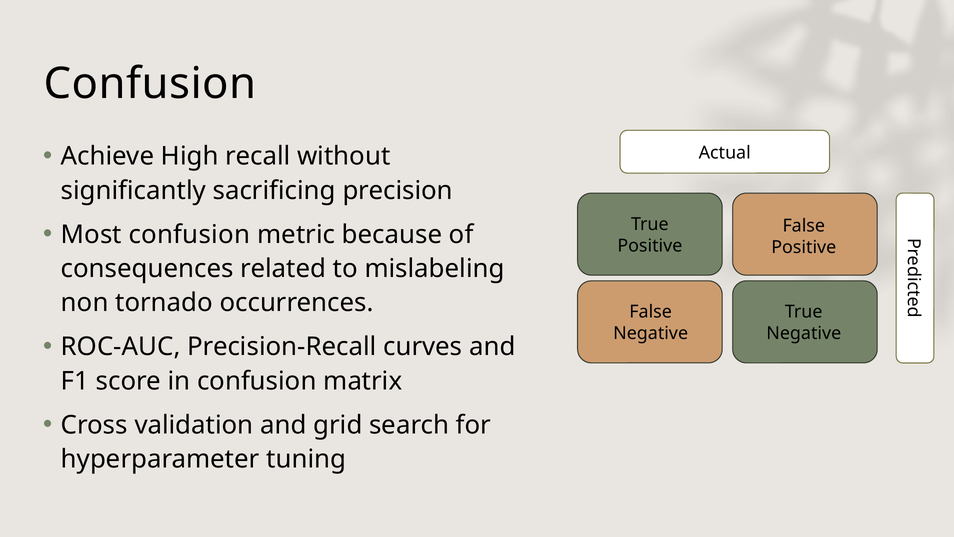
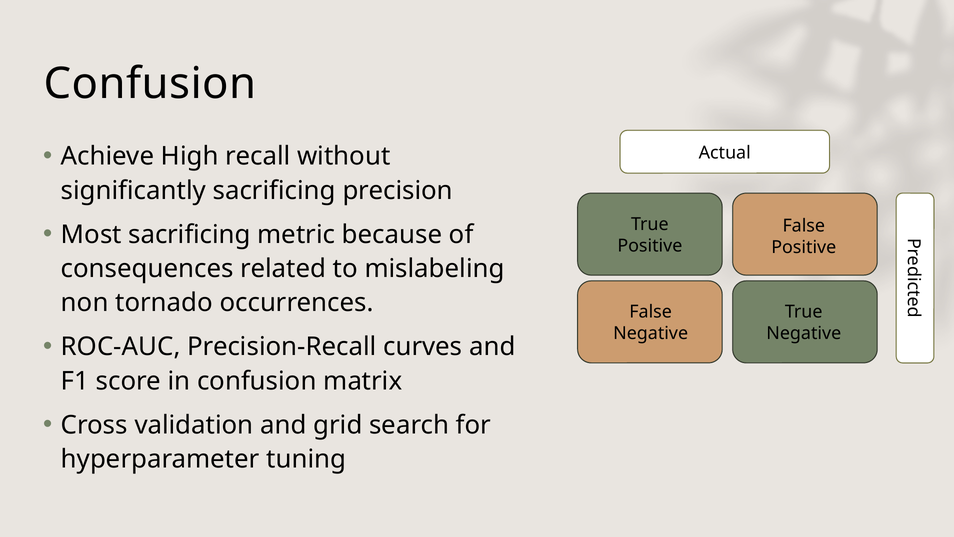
Most confusion: confusion -> sacrificing
